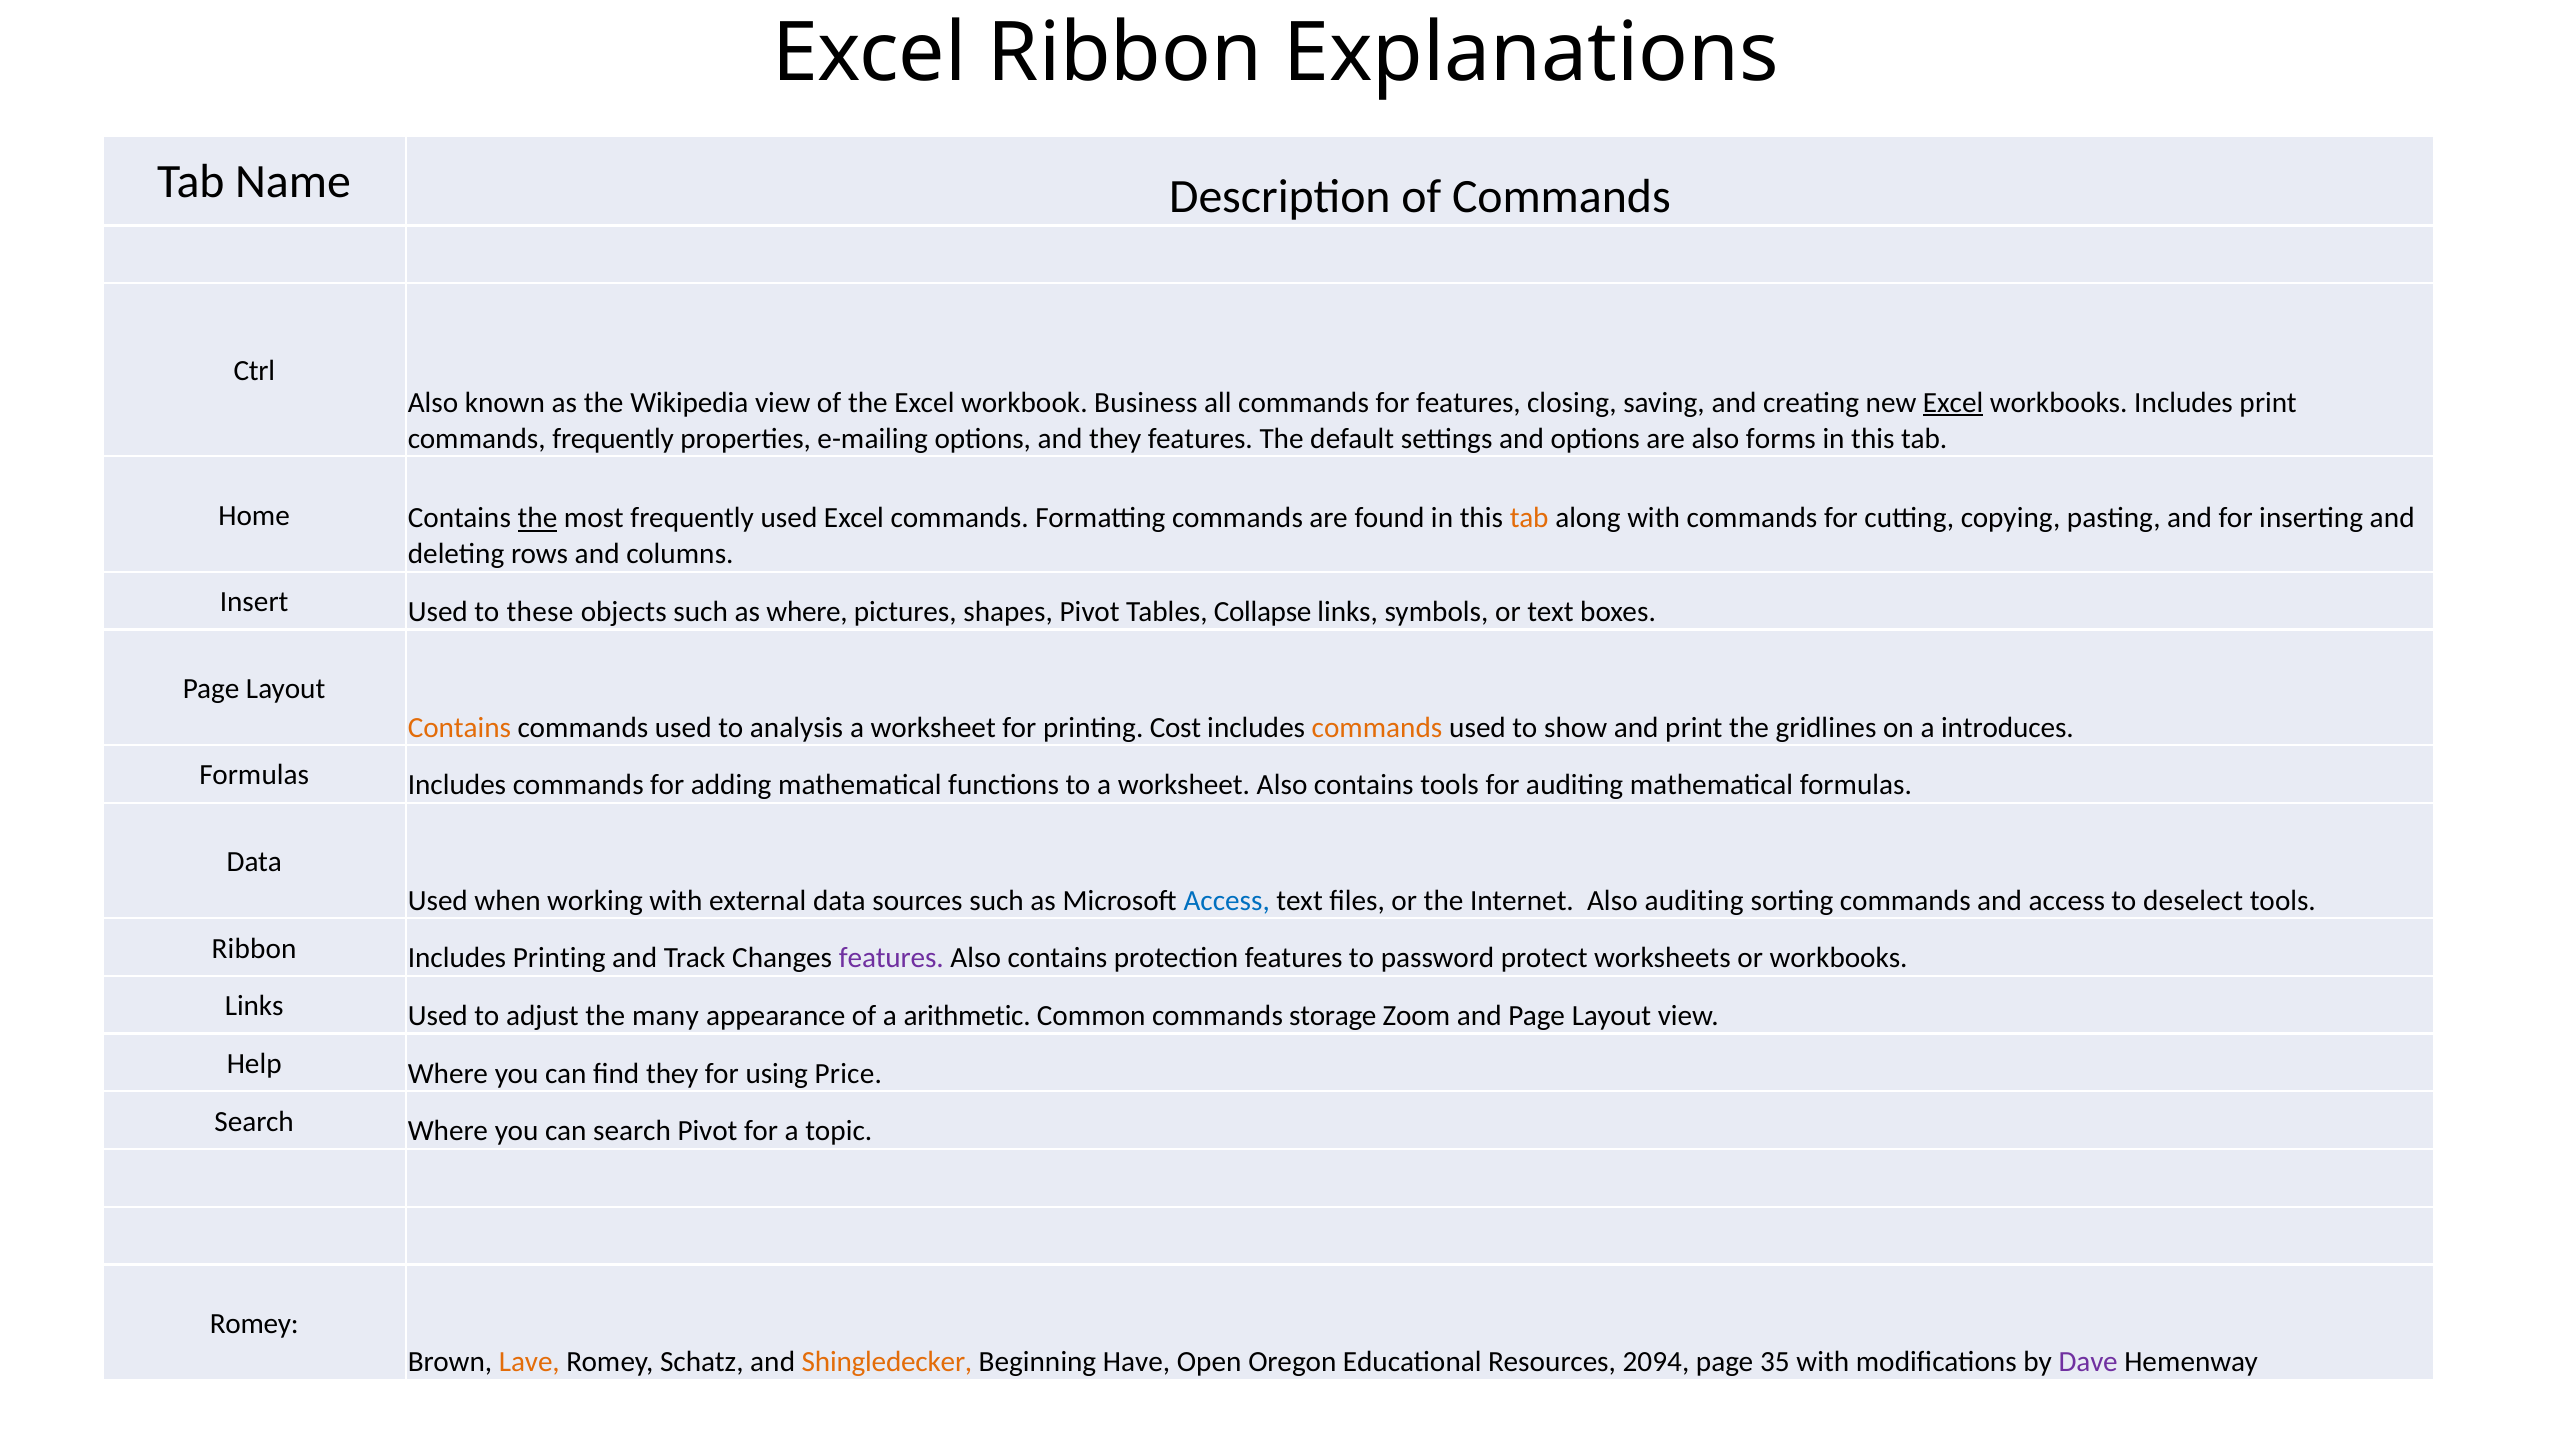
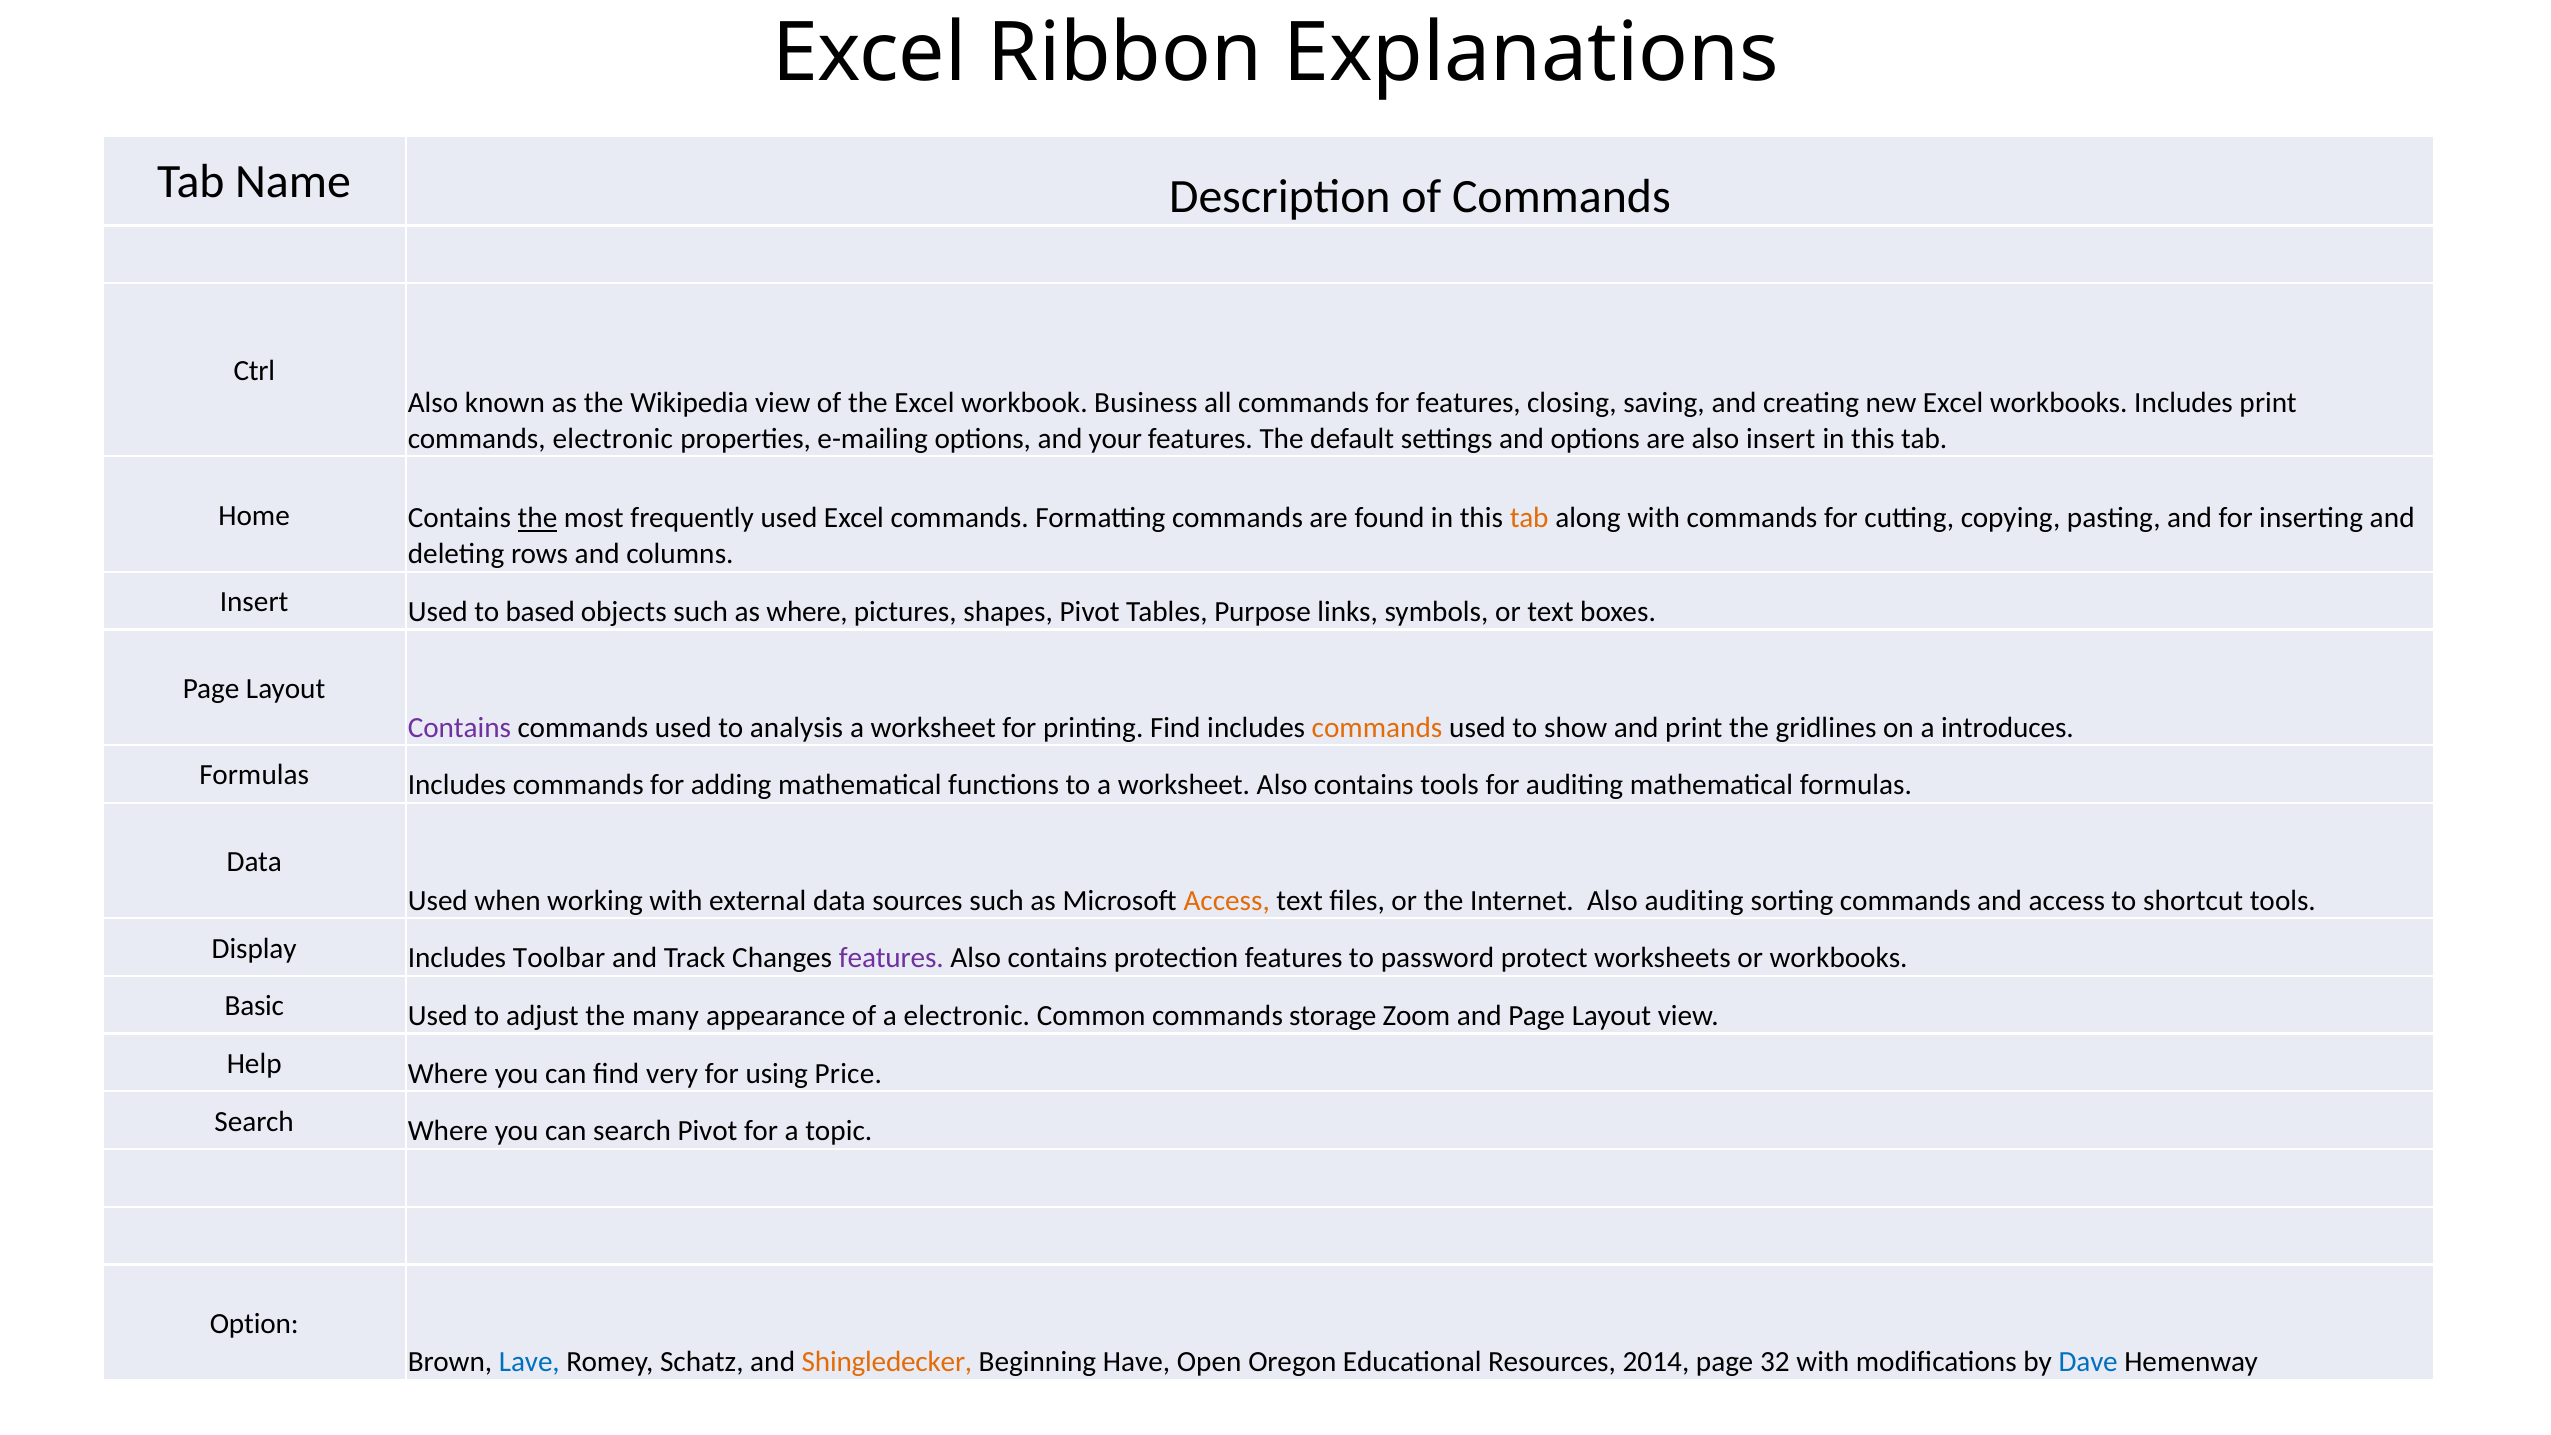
Excel at (1953, 403) underline: present -> none
commands frequently: frequently -> electronic
and they: they -> your
also forms: forms -> insert
these: these -> based
Collapse: Collapse -> Purpose
Contains at (459, 727) colour: orange -> purple
printing Cost: Cost -> Find
Access at (1227, 900) colour: blue -> orange
deselect: deselect -> shortcut
Ribbon at (254, 948): Ribbon -> Display
Includes Printing: Printing -> Toolbar
Links at (254, 1006): Links -> Basic
a arithmetic: arithmetic -> electronic
find they: they -> very
Romey at (254, 1323): Romey -> Option
Lave colour: orange -> blue
2094: 2094 -> 2014
35: 35 -> 32
Dave colour: purple -> blue
